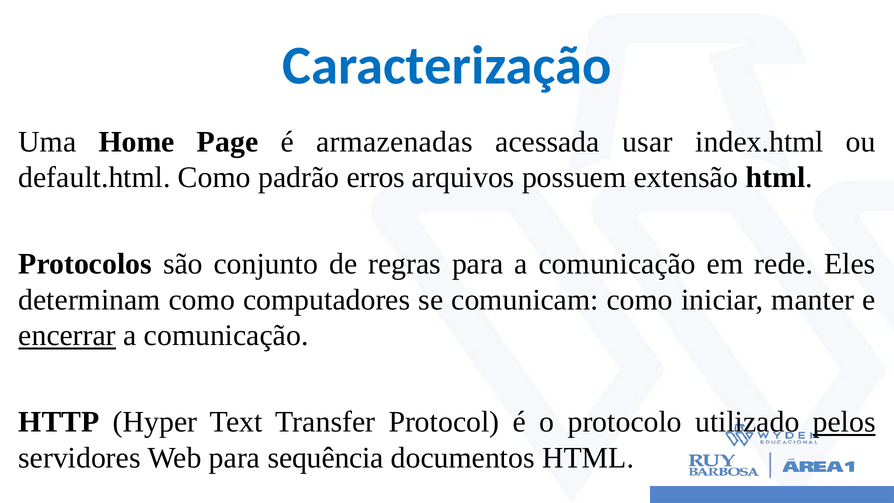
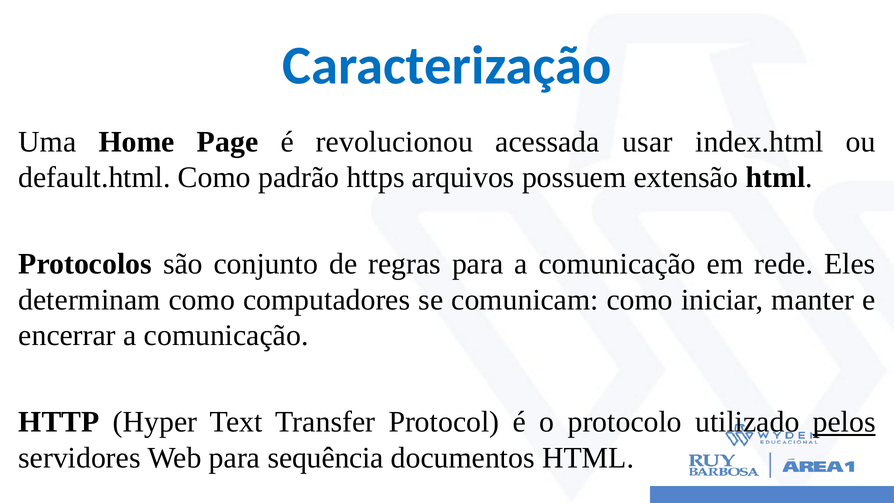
armazenadas: armazenadas -> revolucionou
erros: erros -> https
encerrar underline: present -> none
